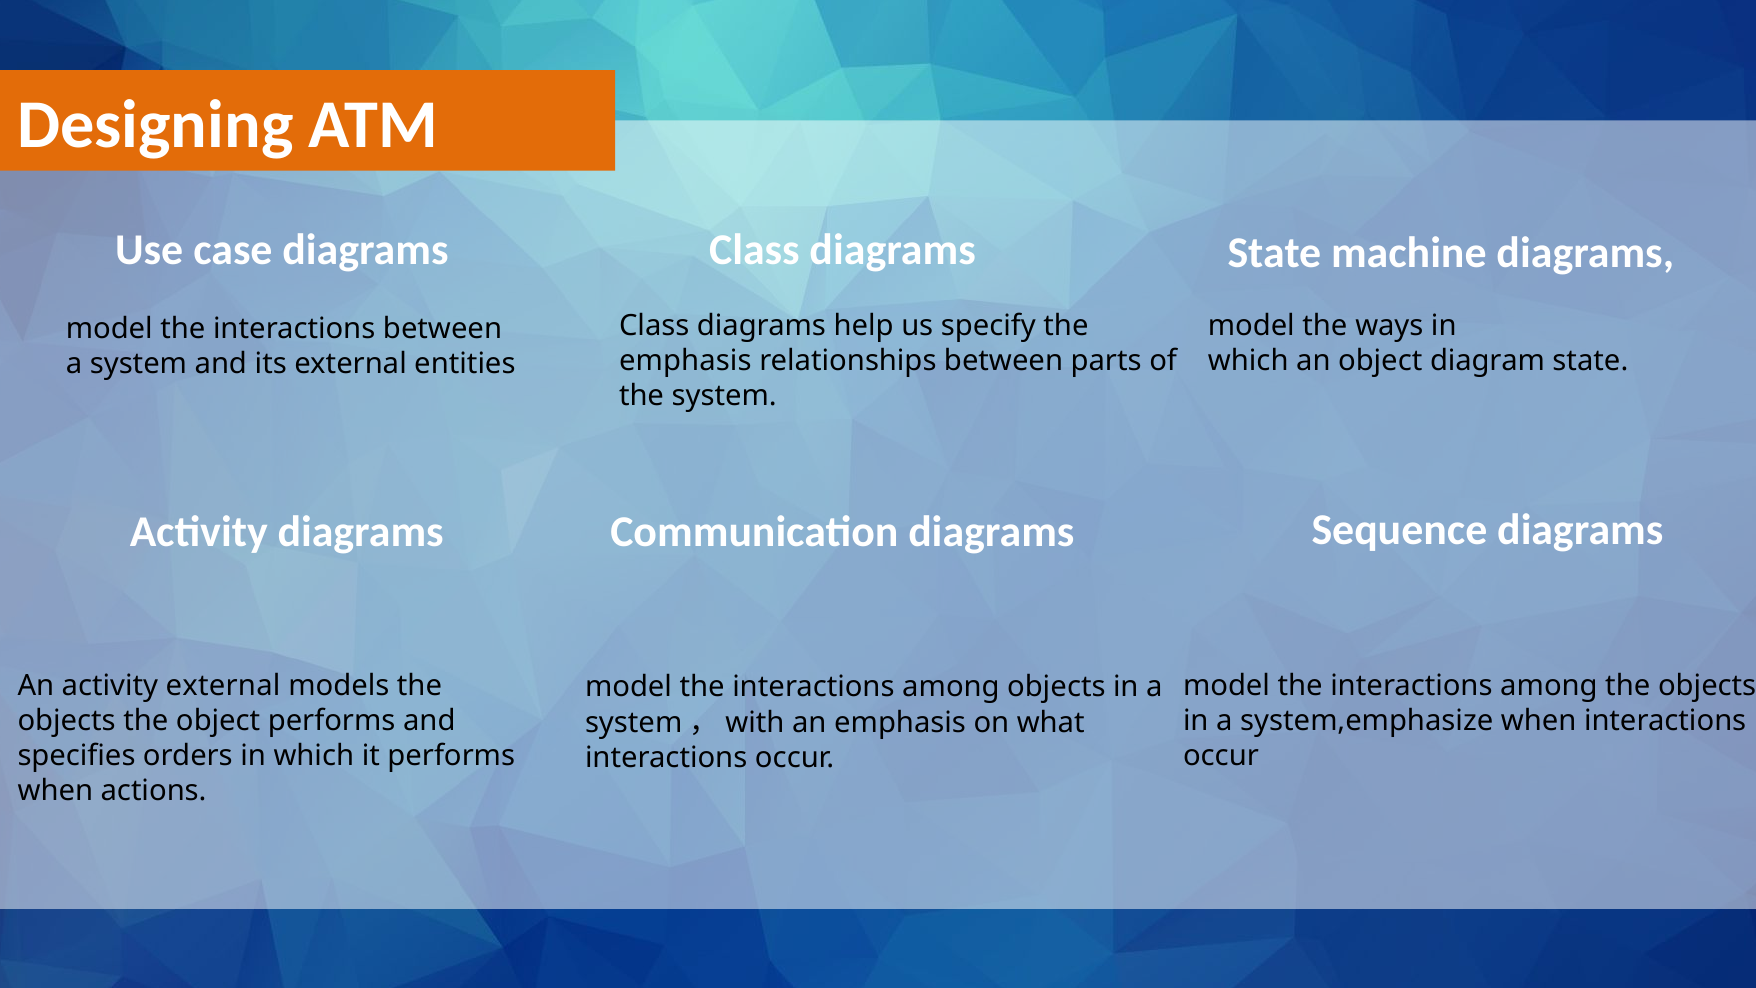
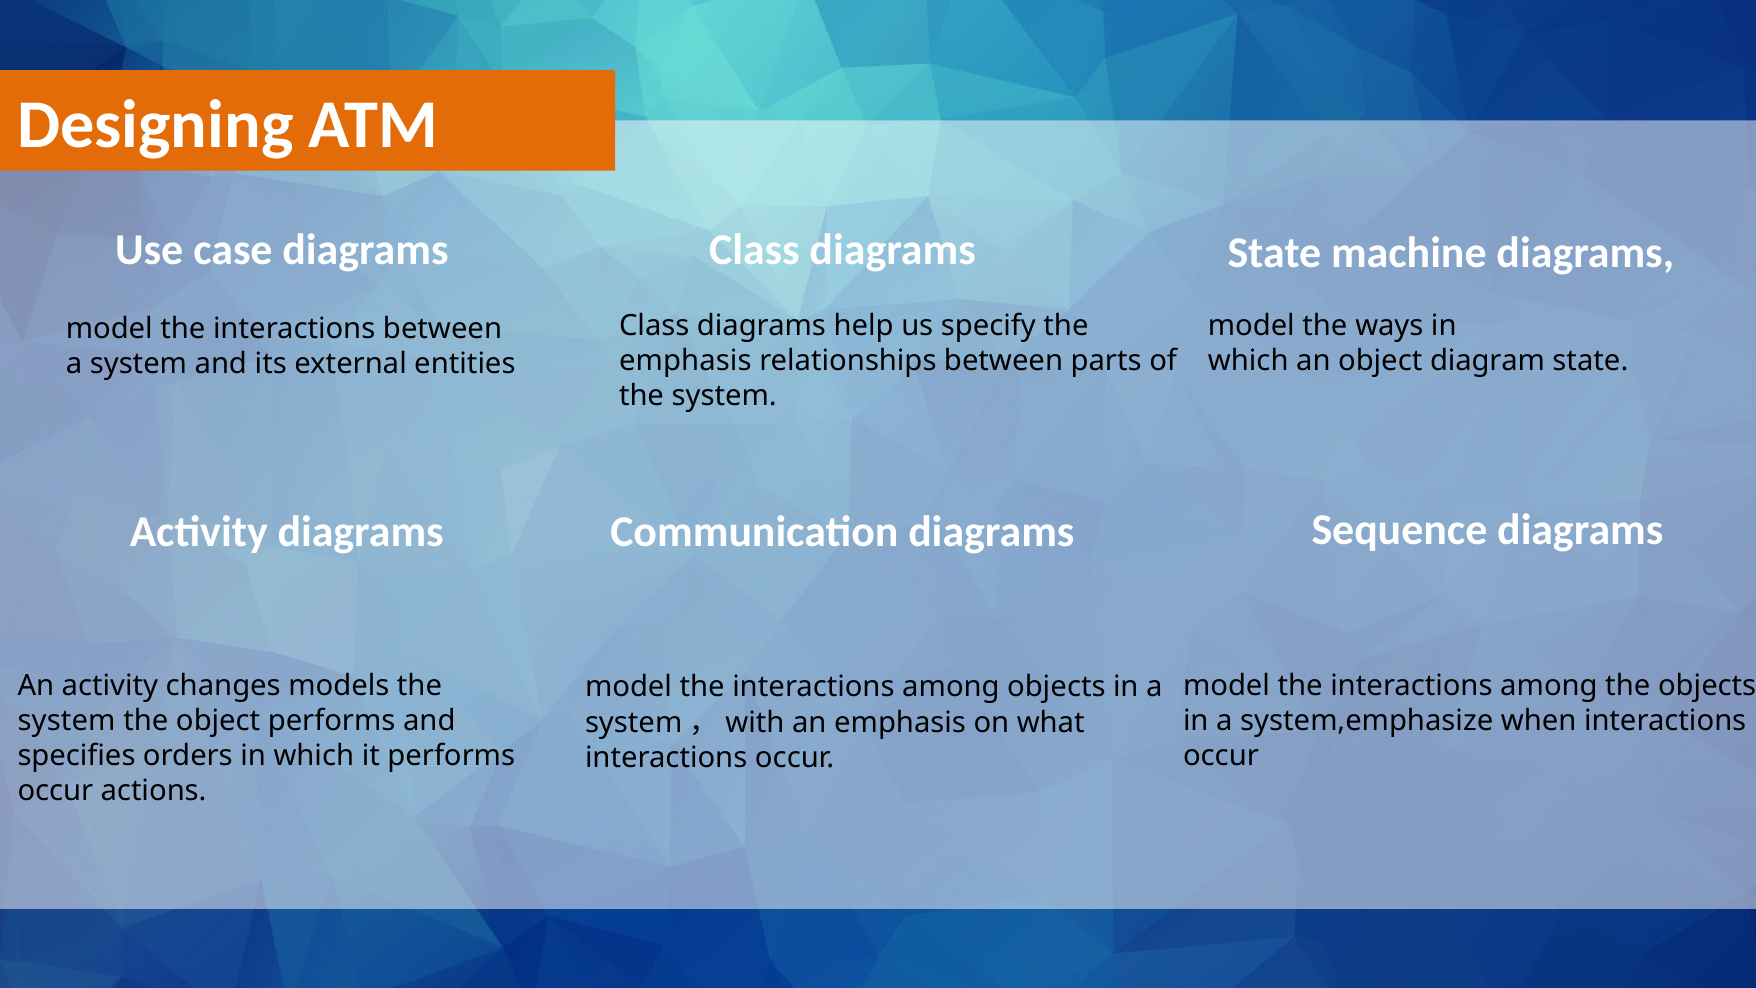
activity external: external -> changes
objects at (67, 720): objects -> system
when at (55, 791): when -> occur
